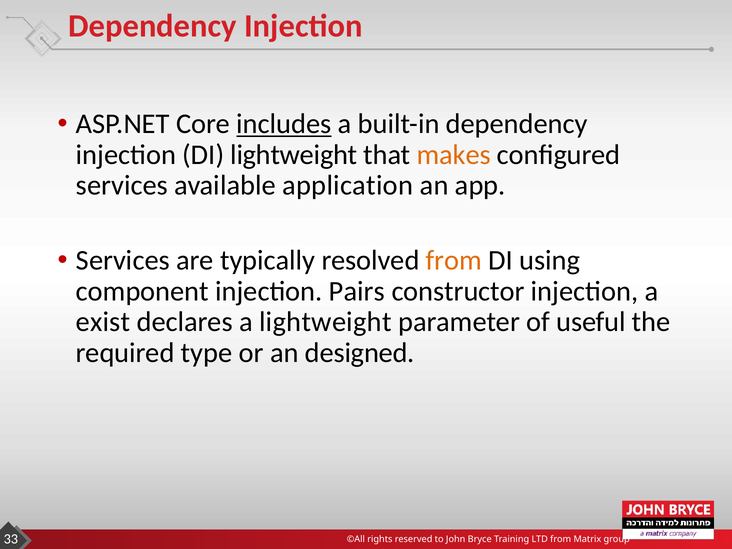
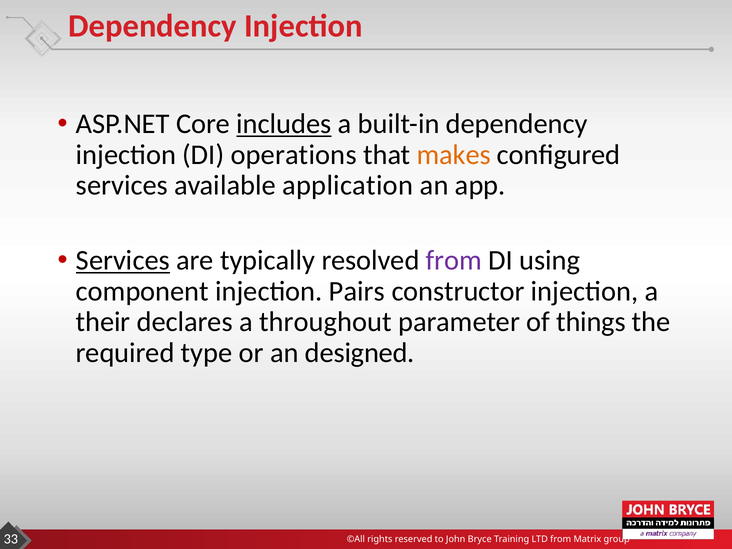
DI lightweight: lightweight -> operations
Services at (123, 261) underline: none -> present
from at (454, 261) colour: orange -> purple
exist: exist -> their
a lightweight: lightweight -> throughout
useful: useful -> things
